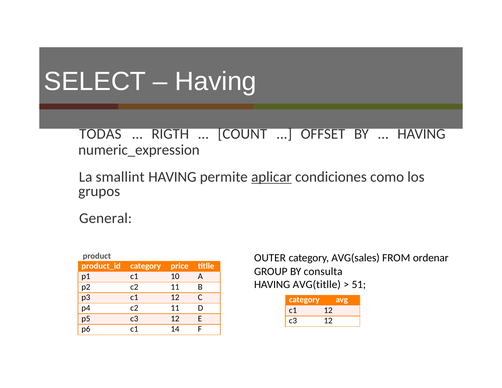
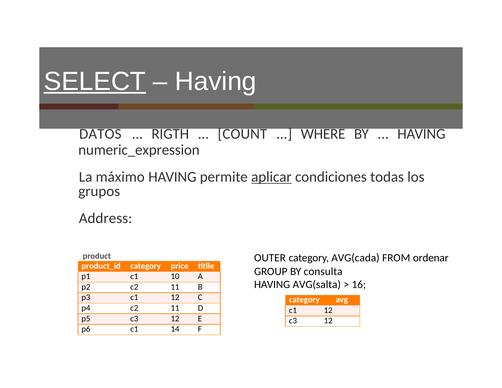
SELECT underline: none -> present
TODAS: TODAS -> DATOS
OFFSET: OFFSET -> WHERE
smallint: smallint -> máximo
como: como -> todas
General: General -> Address
AVG(sales: AVG(sales -> AVG(cada
AVG(titlle: AVG(titlle -> AVG(salta
51: 51 -> 16
